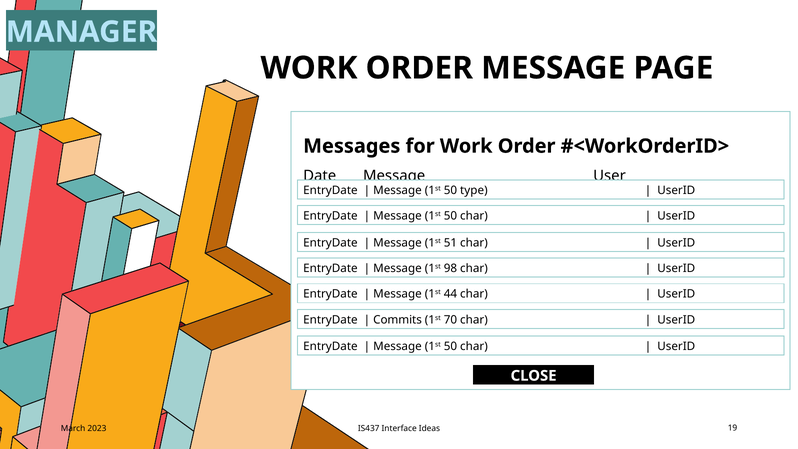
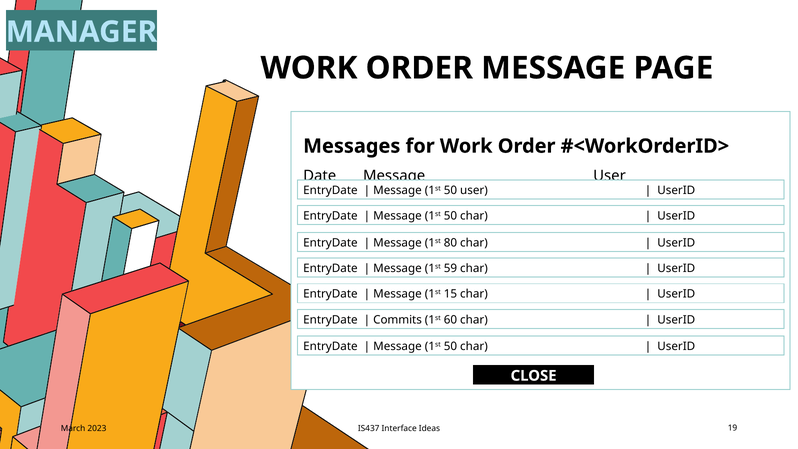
50 type: type -> user
51: 51 -> 80
98: 98 -> 59
44: 44 -> 15
70: 70 -> 60
